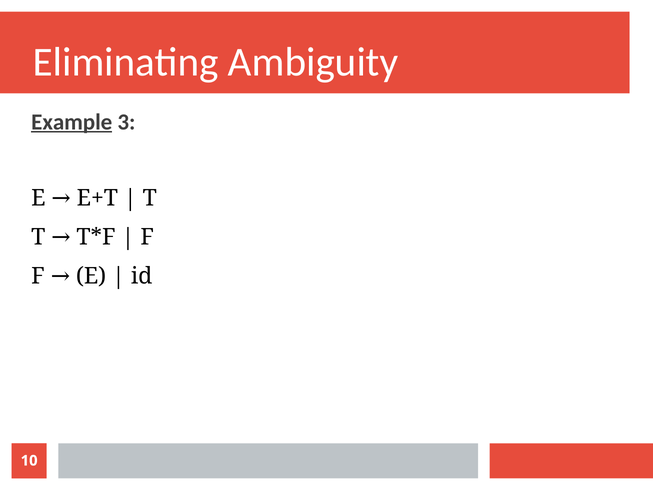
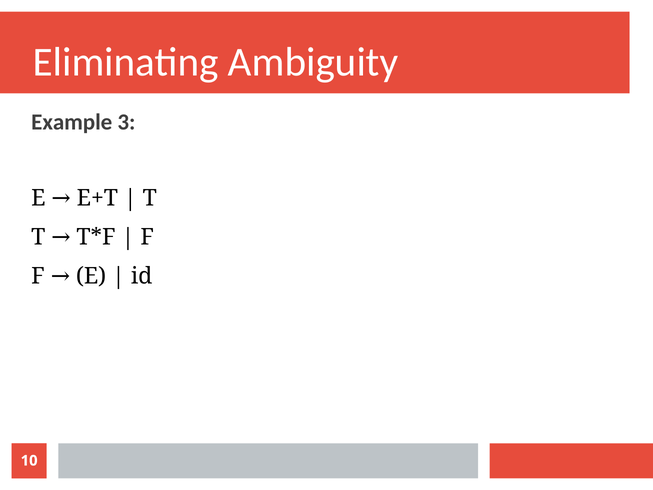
Example underline: present -> none
